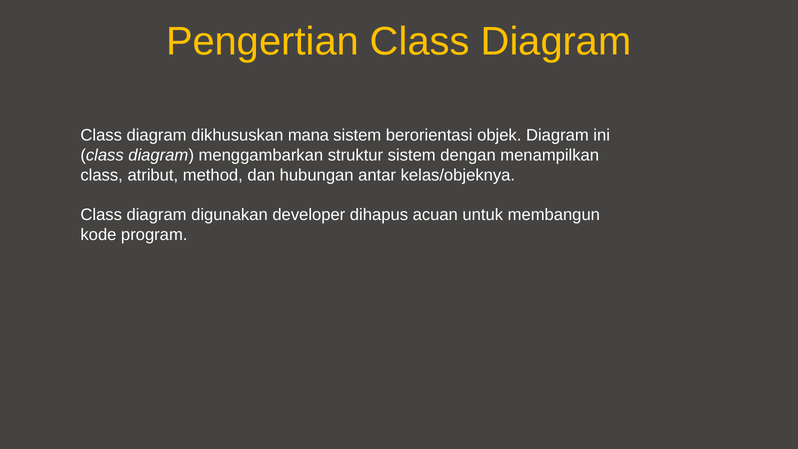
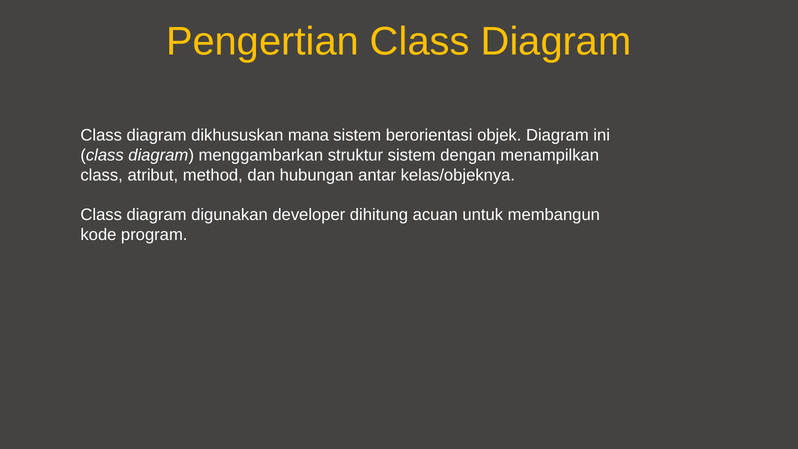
dihapus: dihapus -> dihitung
